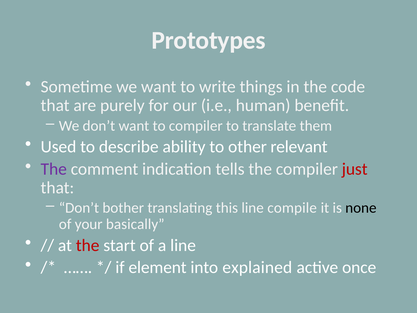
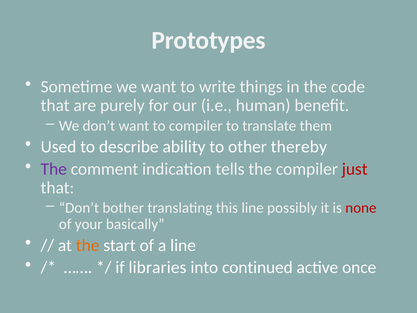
relevant: relevant -> thereby
compile: compile -> possibly
none colour: black -> red
the at (88, 245) colour: red -> orange
element: element -> libraries
explained: explained -> continued
